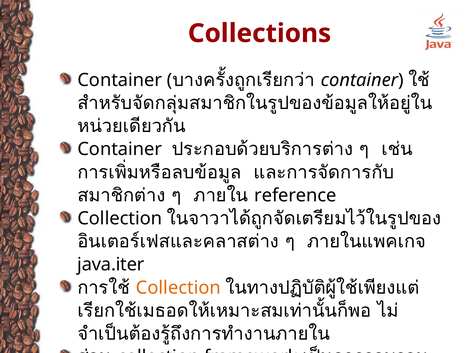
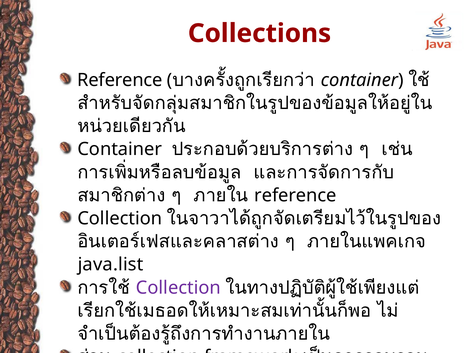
Container at (120, 80): Container -> Reference
java.iter: java.iter -> java.list
Collection at (178, 288) colour: orange -> purple
